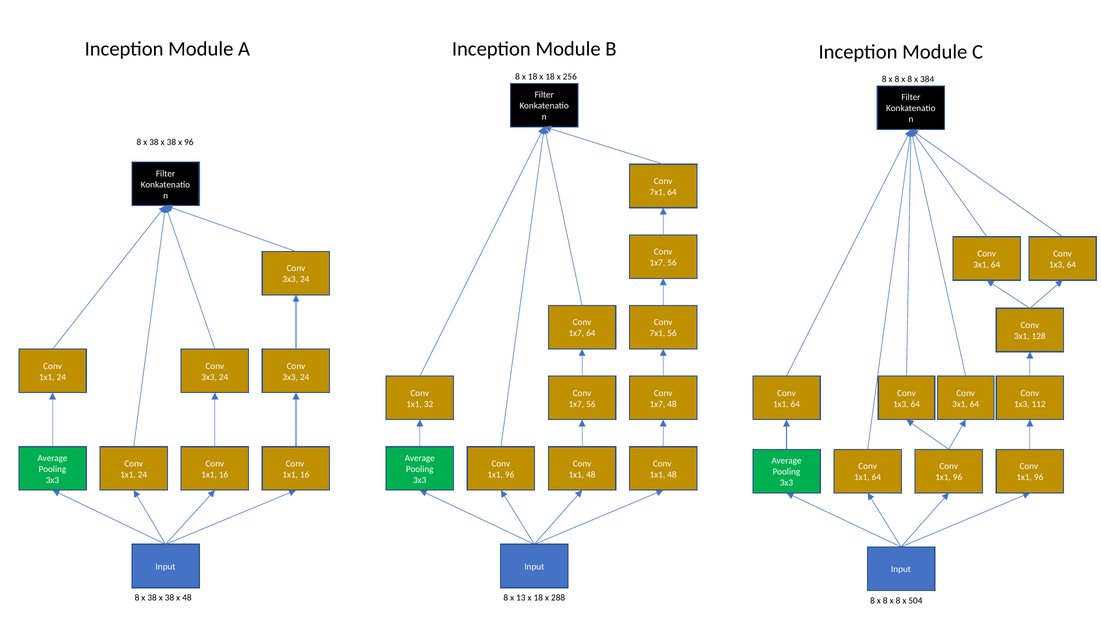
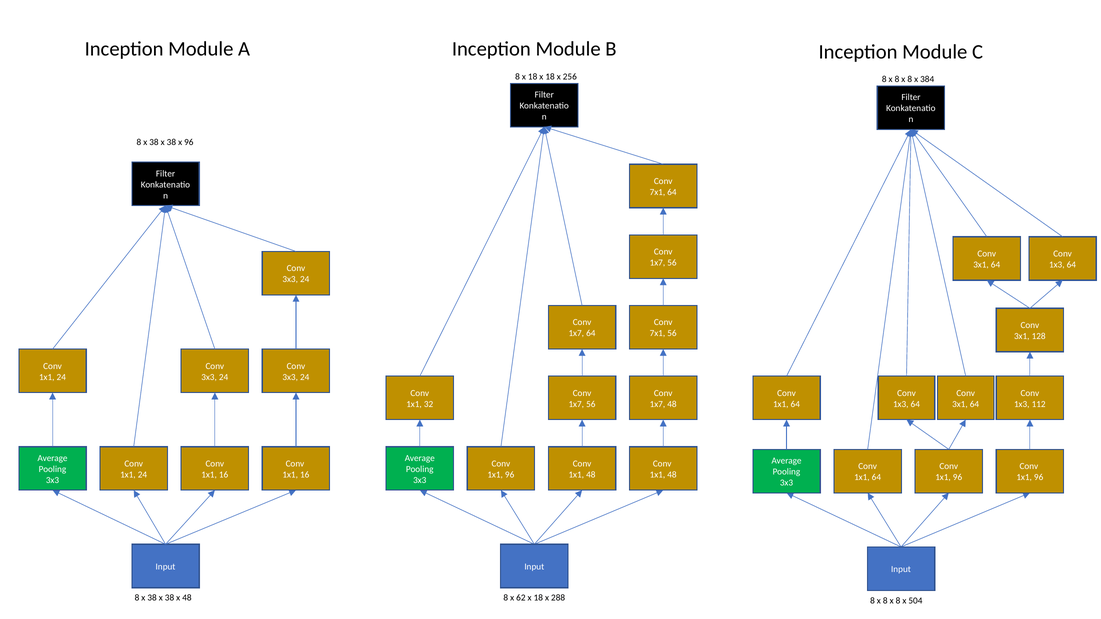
13: 13 -> 62
